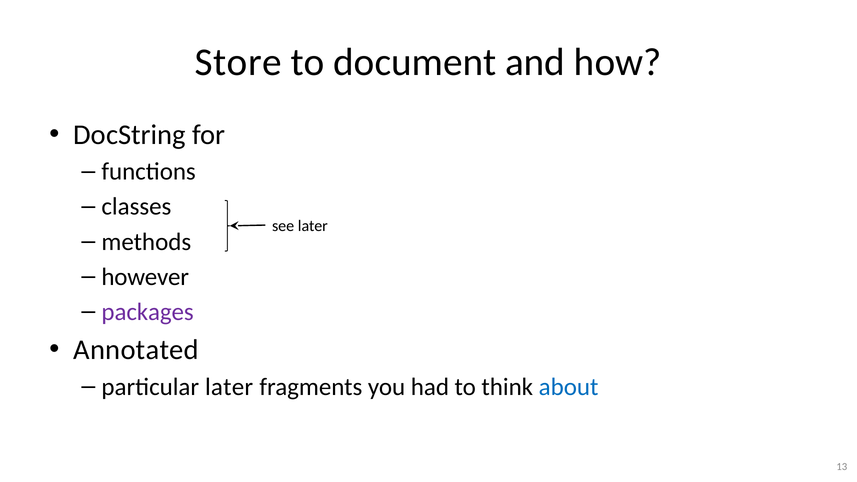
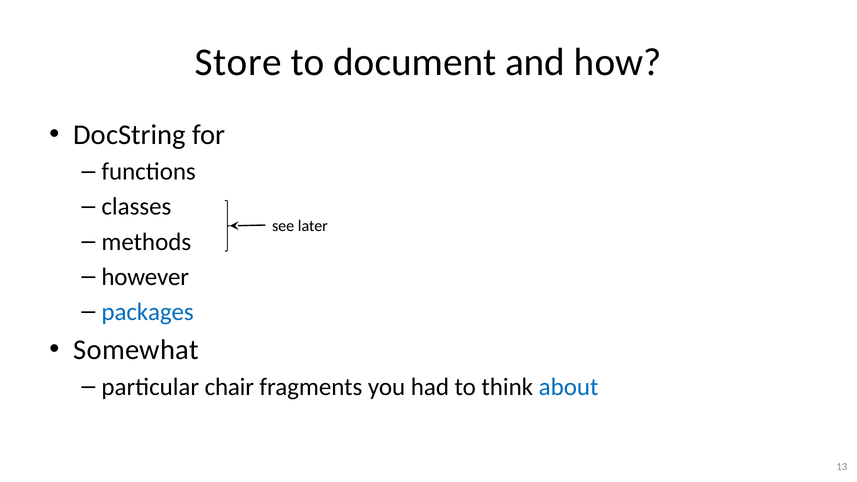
packages colour: purple -> blue
Annotated: Annotated -> Somewhat
particular later: later -> chair
